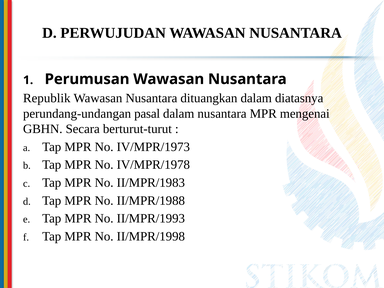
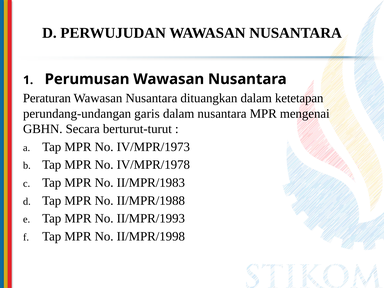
Republik: Republik -> Peraturan
diatasnya: diatasnya -> ketetapan
pasal: pasal -> garis
